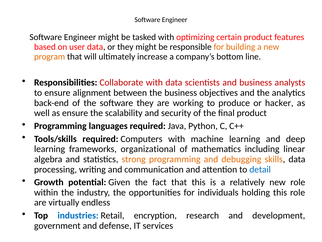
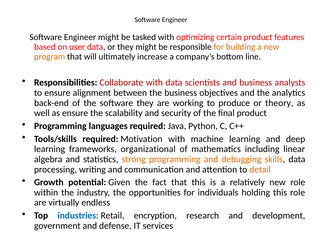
hacker: hacker -> theory
Computers: Computers -> Motivation
detail colour: blue -> orange
